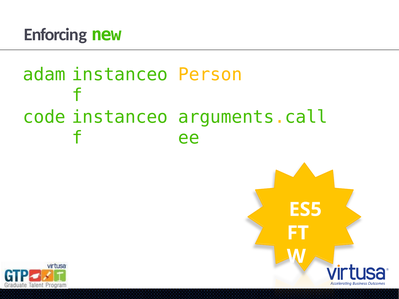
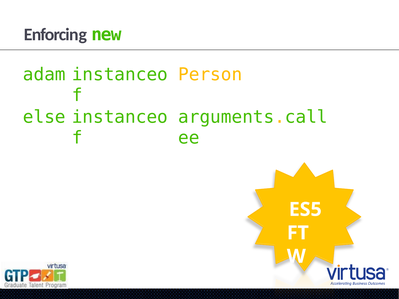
code: code -> else
